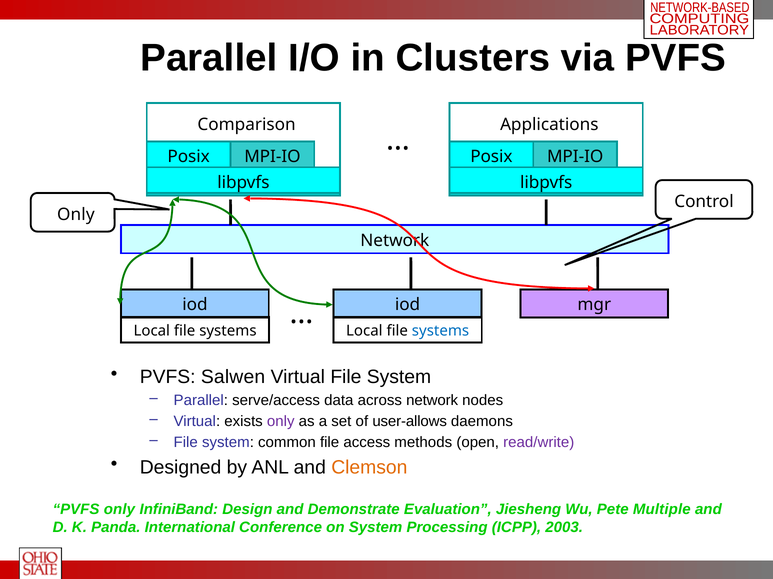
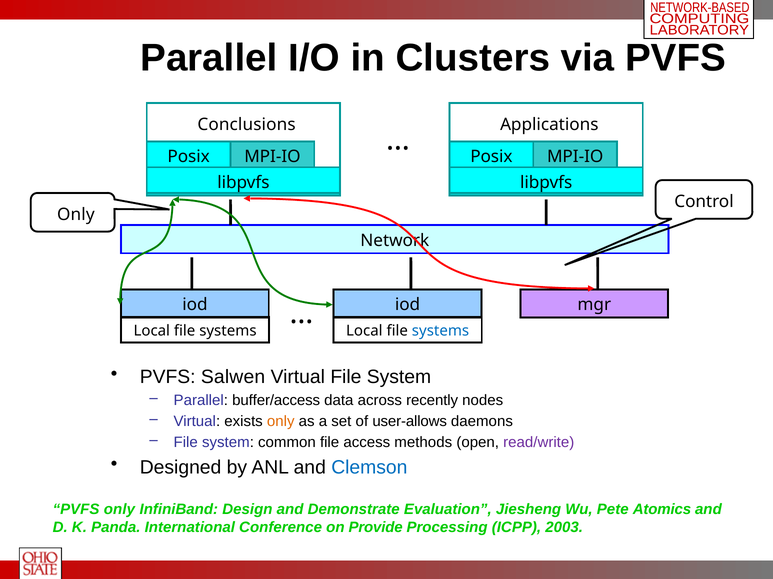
Comparison: Comparison -> Conclusions
serve/access: serve/access -> buffer/access
across network: network -> recently
only at (281, 422) colour: purple -> orange
Clemson colour: orange -> blue
Multiple: Multiple -> Atomics
on System: System -> Provide
